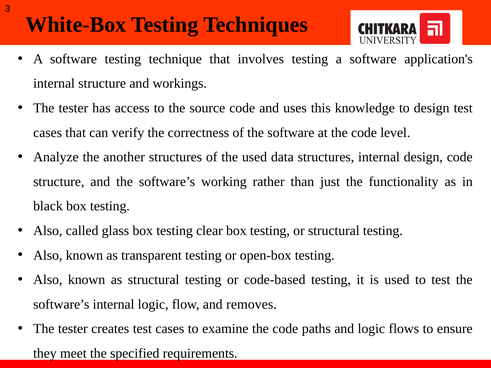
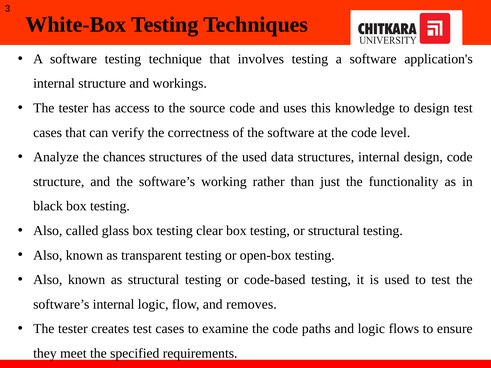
another: another -> chances
